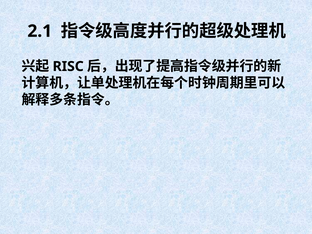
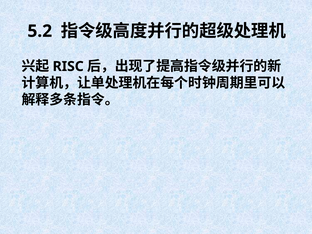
2.1: 2.1 -> 5.2
